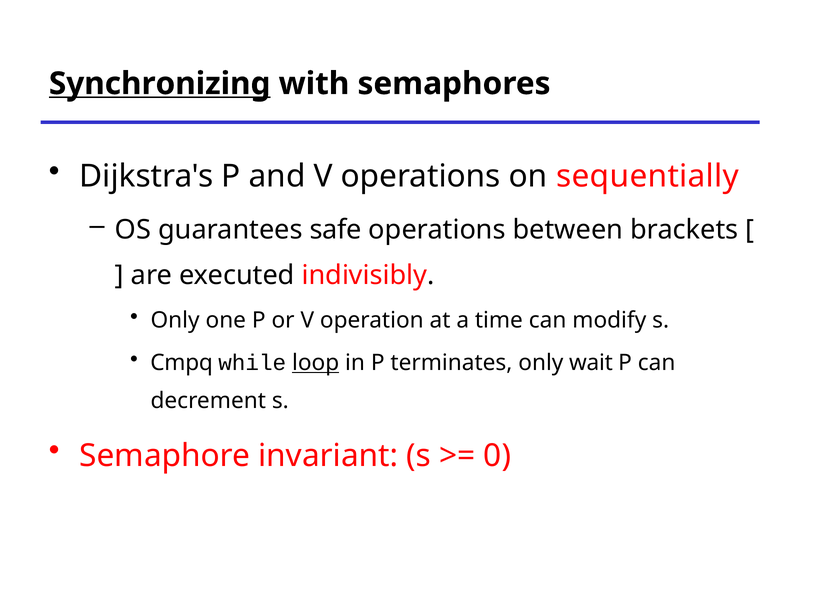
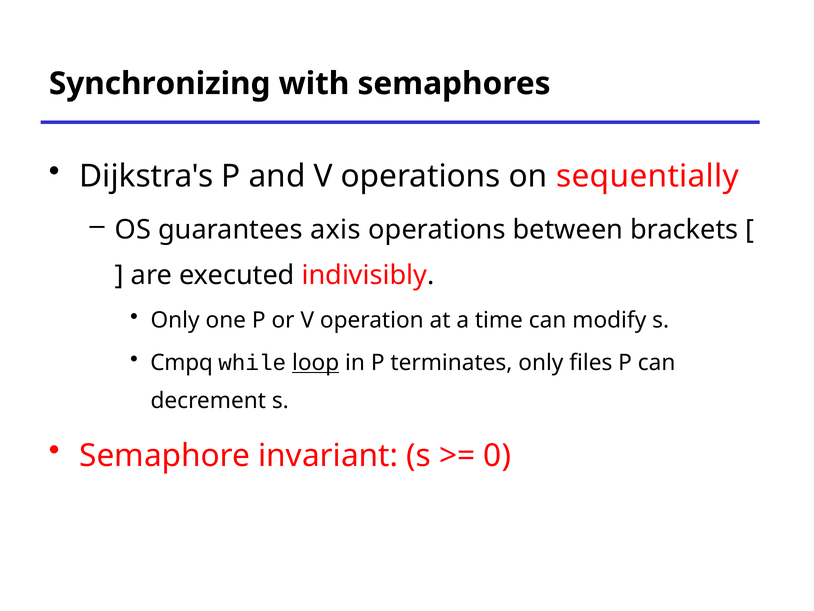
Synchronizing underline: present -> none
safe: safe -> axis
wait: wait -> files
